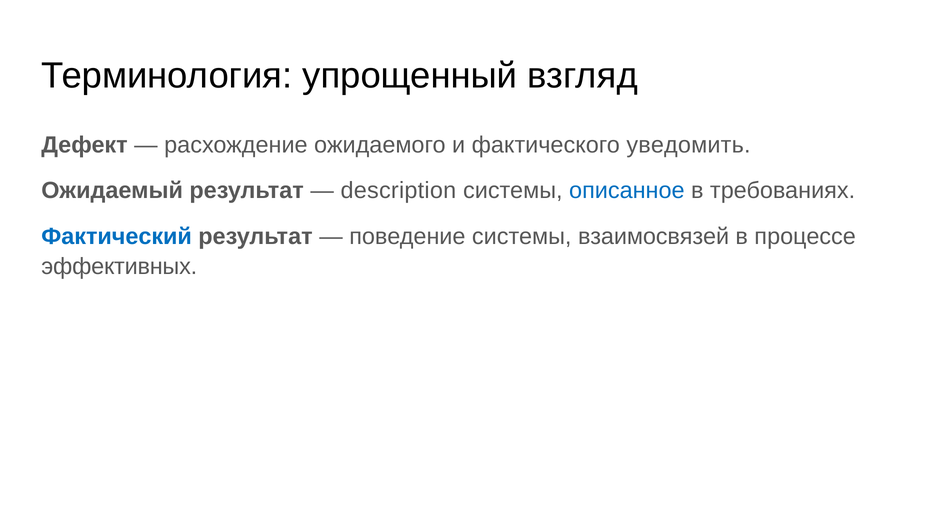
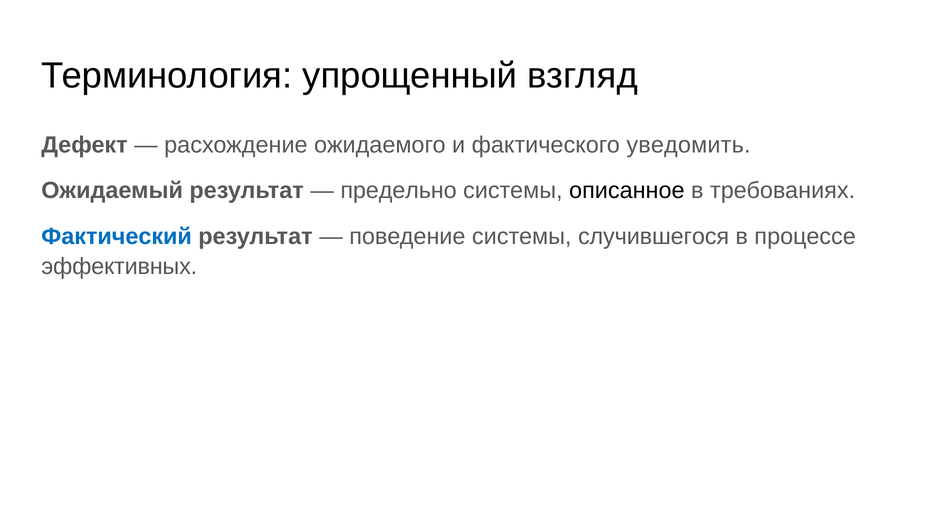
description: description -> предельно
описанное colour: blue -> black
взаимосвязей: взаимосвязей -> случившегося
